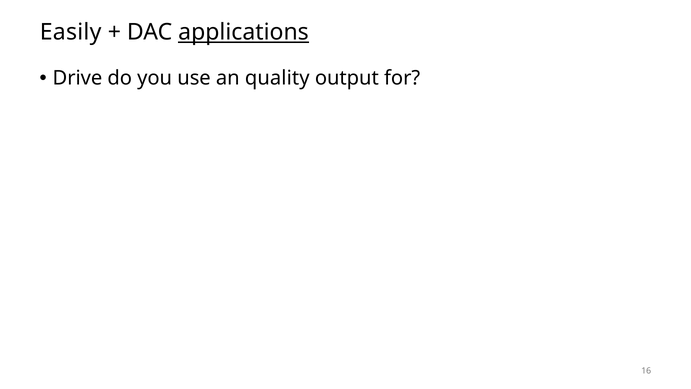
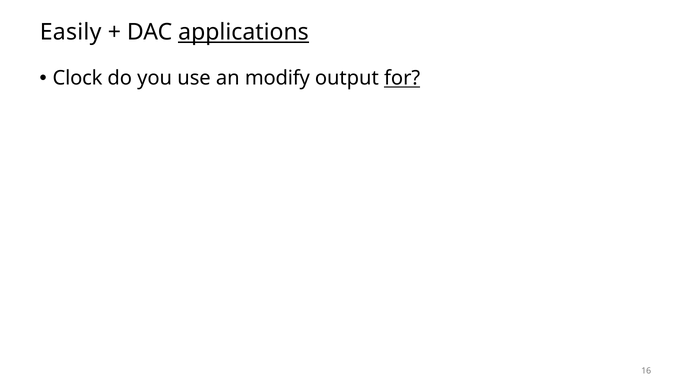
Drive: Drive -> Clock
quality: quality -> modify
for underline: none -> present
